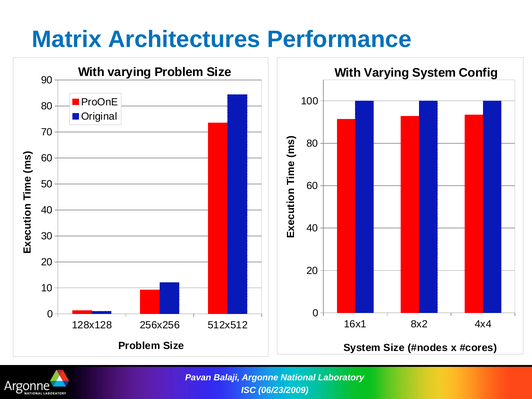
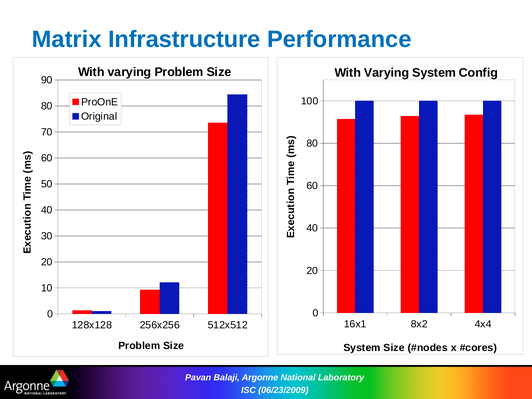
Architectures: Architectures -> Infrastructure
